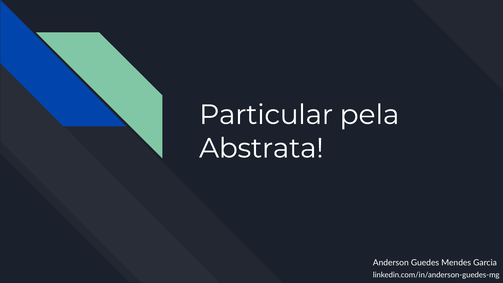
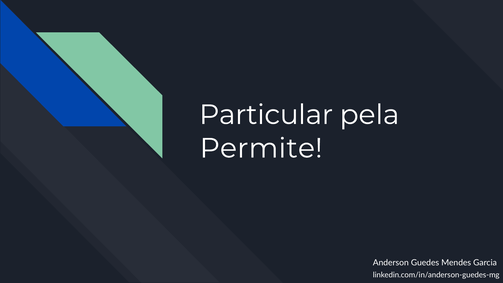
Abstrata: Abstrata -> Permite
